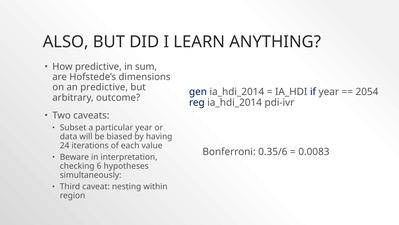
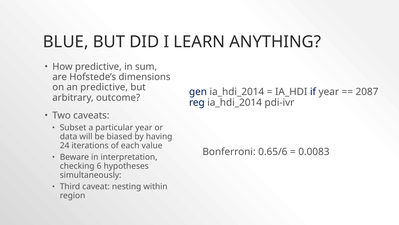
ALSO: ALSO -> BLUE
2054: 2054 -> 2087
0.35/6: 0.35/6 -> 0.65/6
